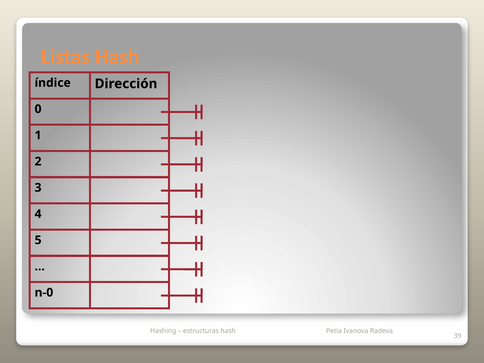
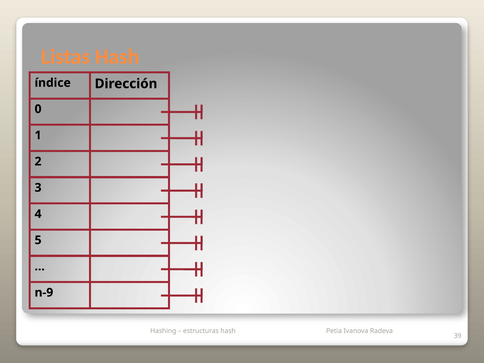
n-0: n-0 -> n-9
